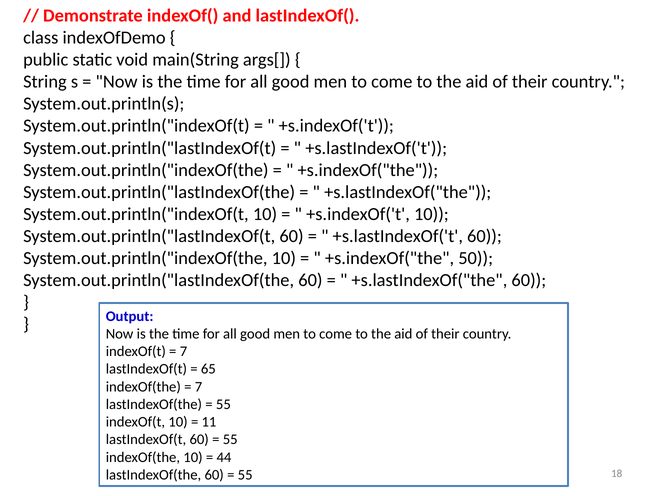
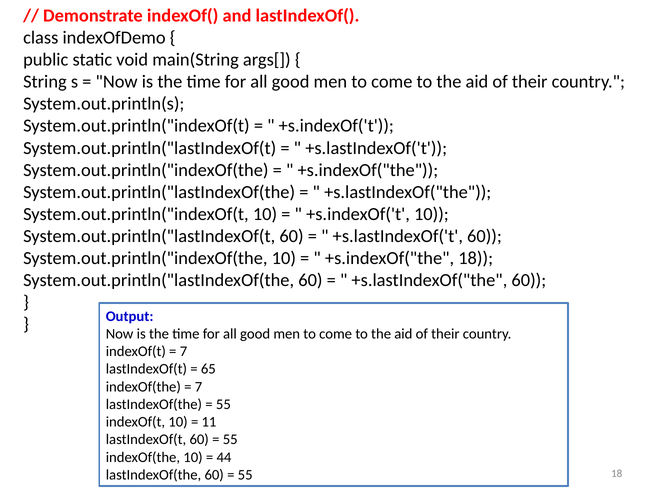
+s.indexOf("the 50: 50 -> 18
